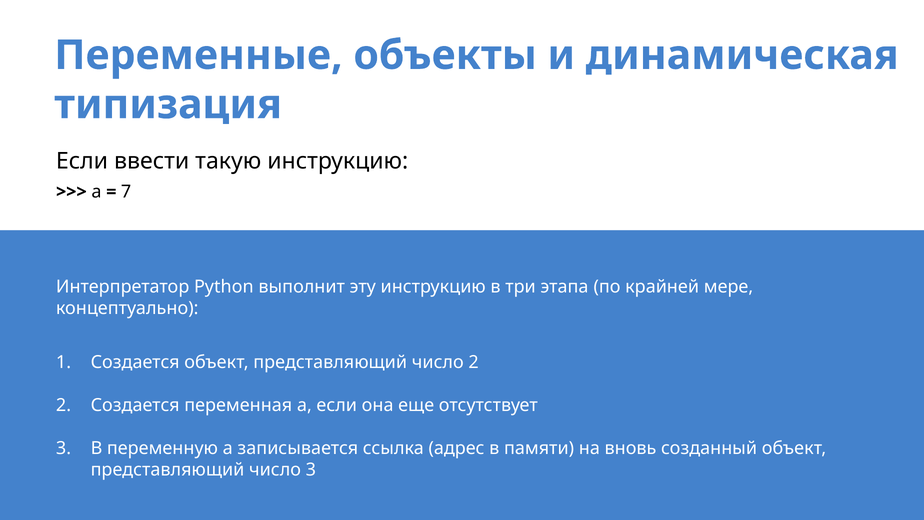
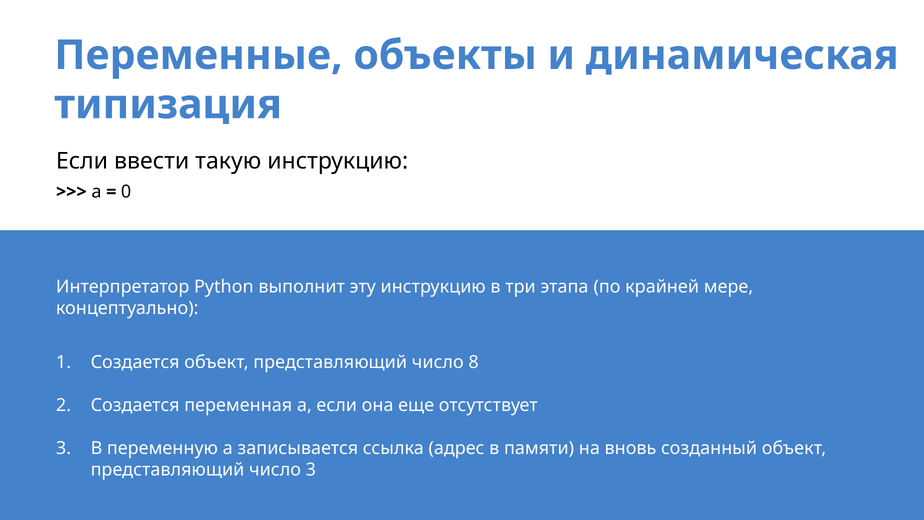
7: 7 -> 0
число 2: 2 -> 8
